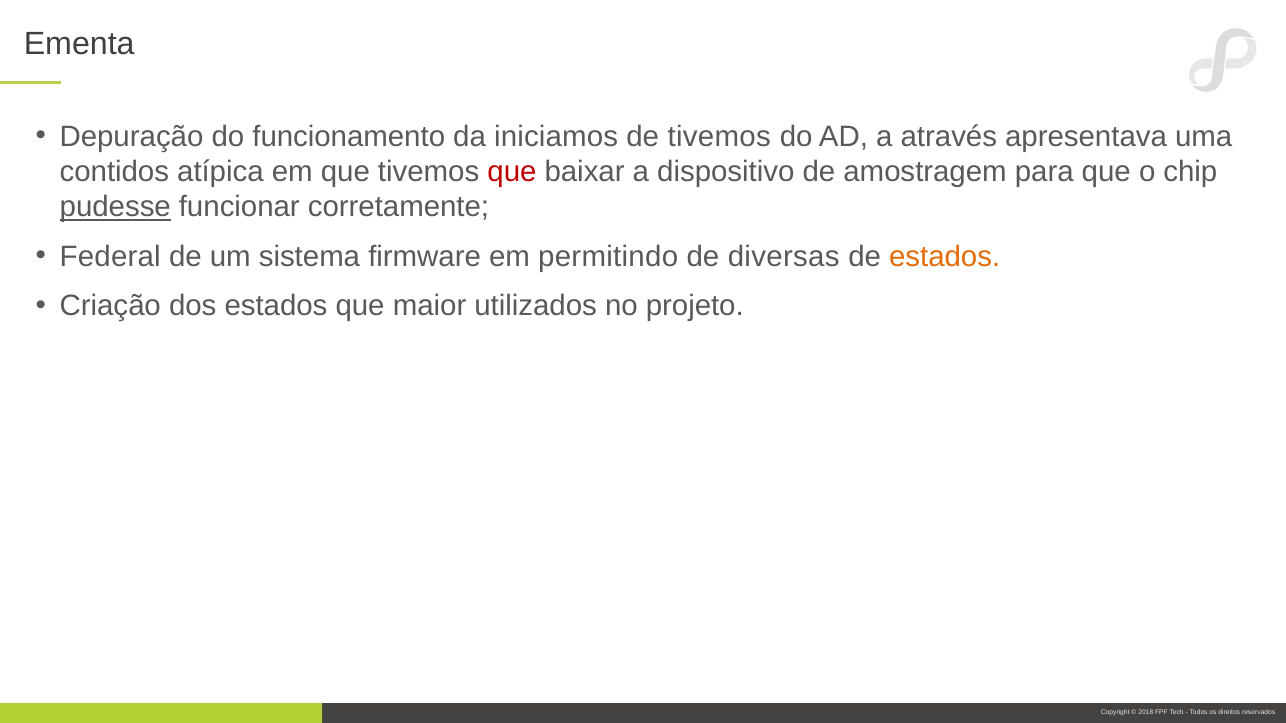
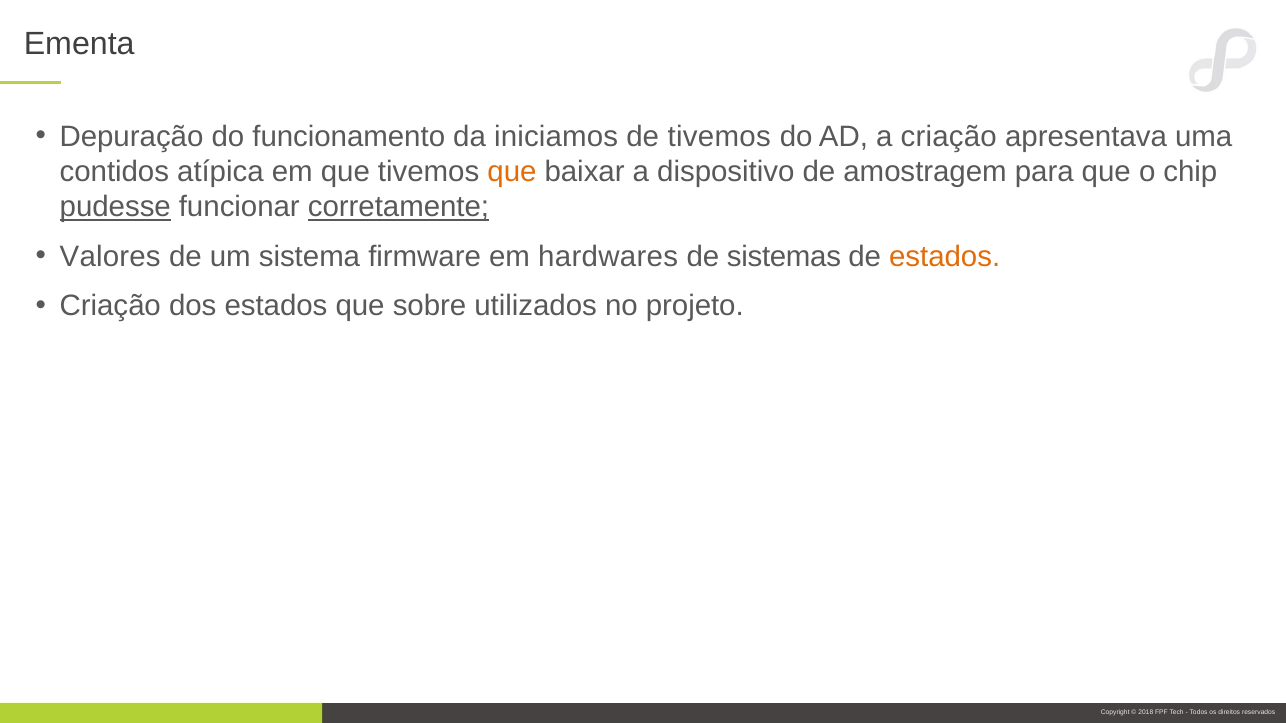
a através: através -> criação
que at (512, 172) colour: red -> orange
corretamente underline: none -> present
Federal: Federal -> Valores
permitindo: permitindo -> hardwares
diversas: diversas -> sistemas
maior: maior -> sobre
